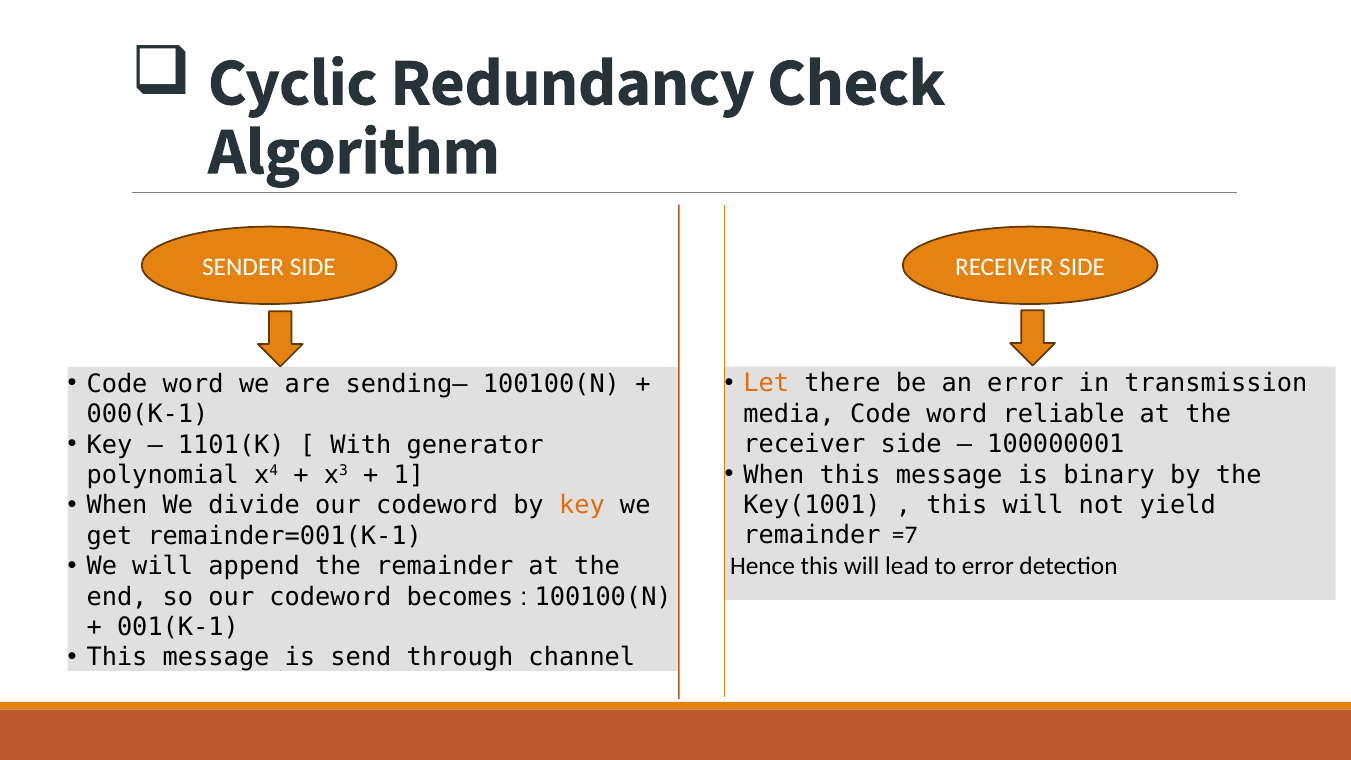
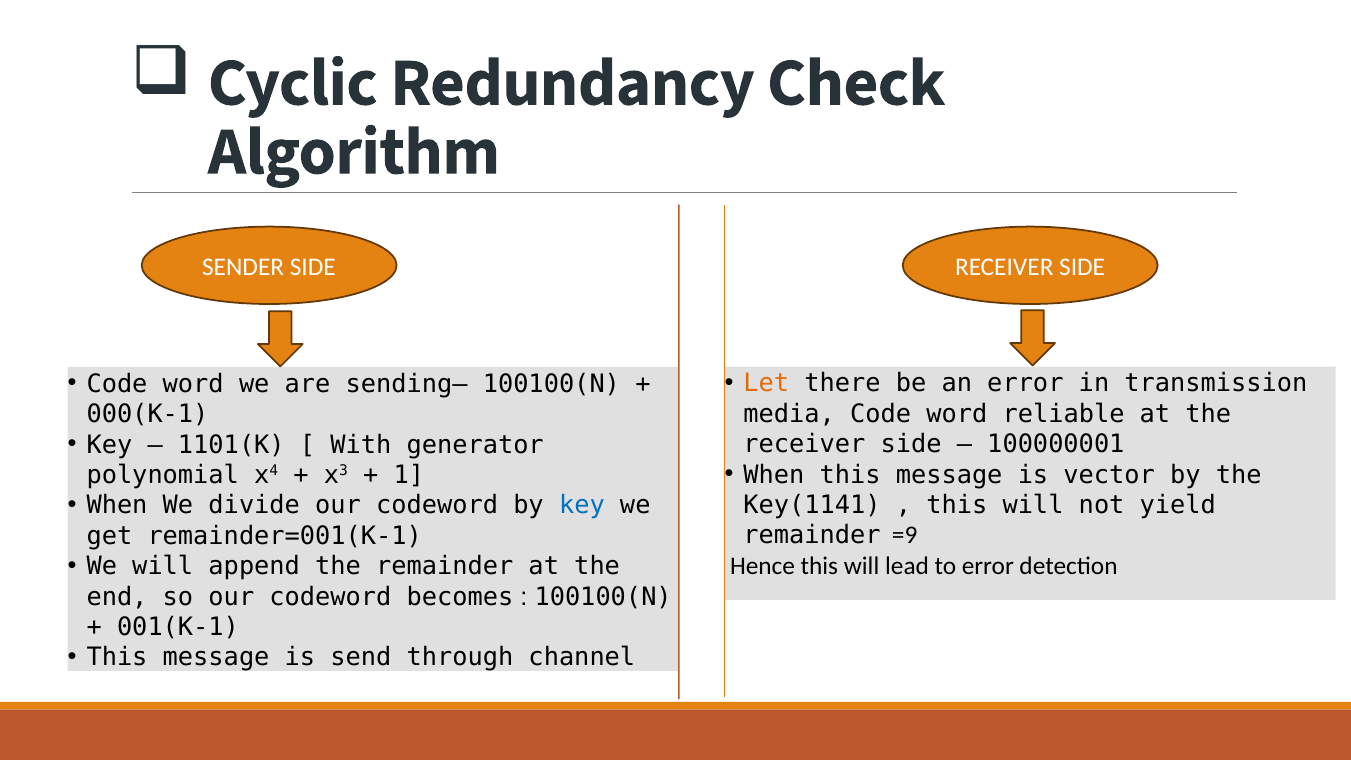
binary: binary -> vector
key at (582, 505) colour: orange -> blue
Key(1001: Key(1001 -> Key(1141
=7: =7 -> =9
